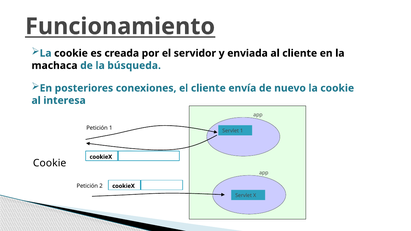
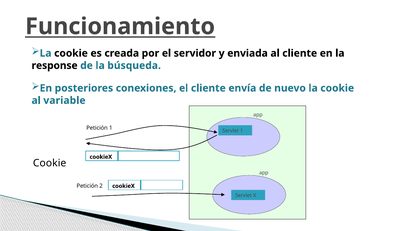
machaca: machaca -> response
interesa: interesa -> variable
